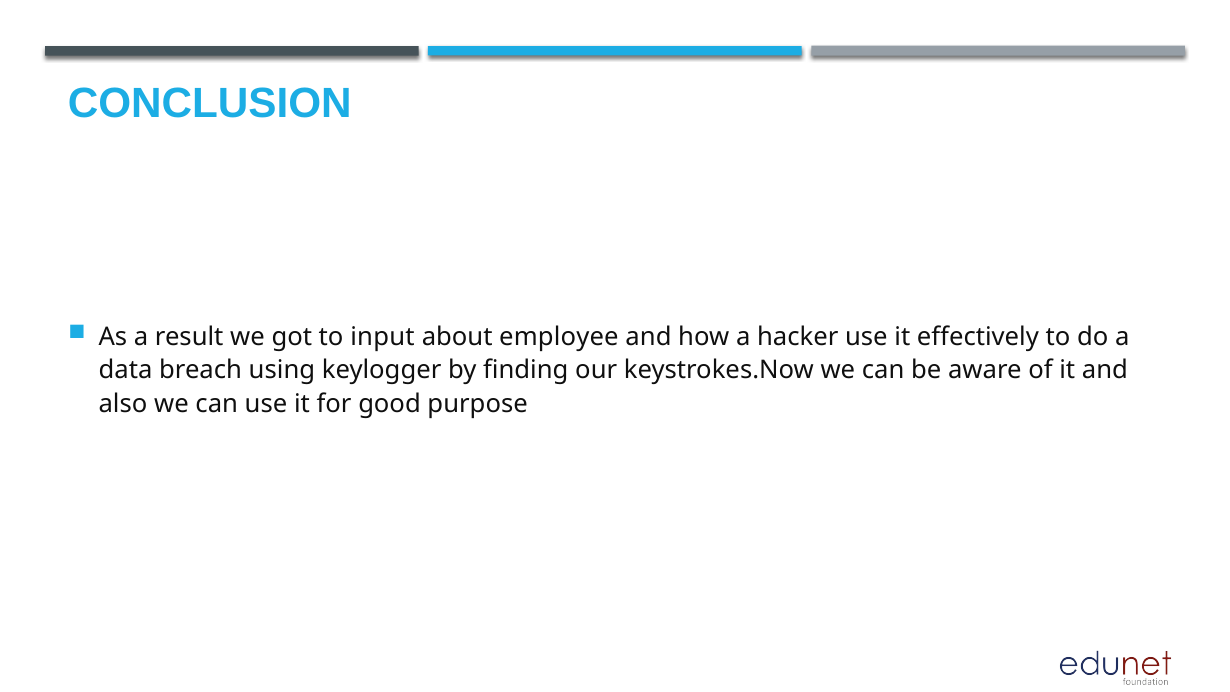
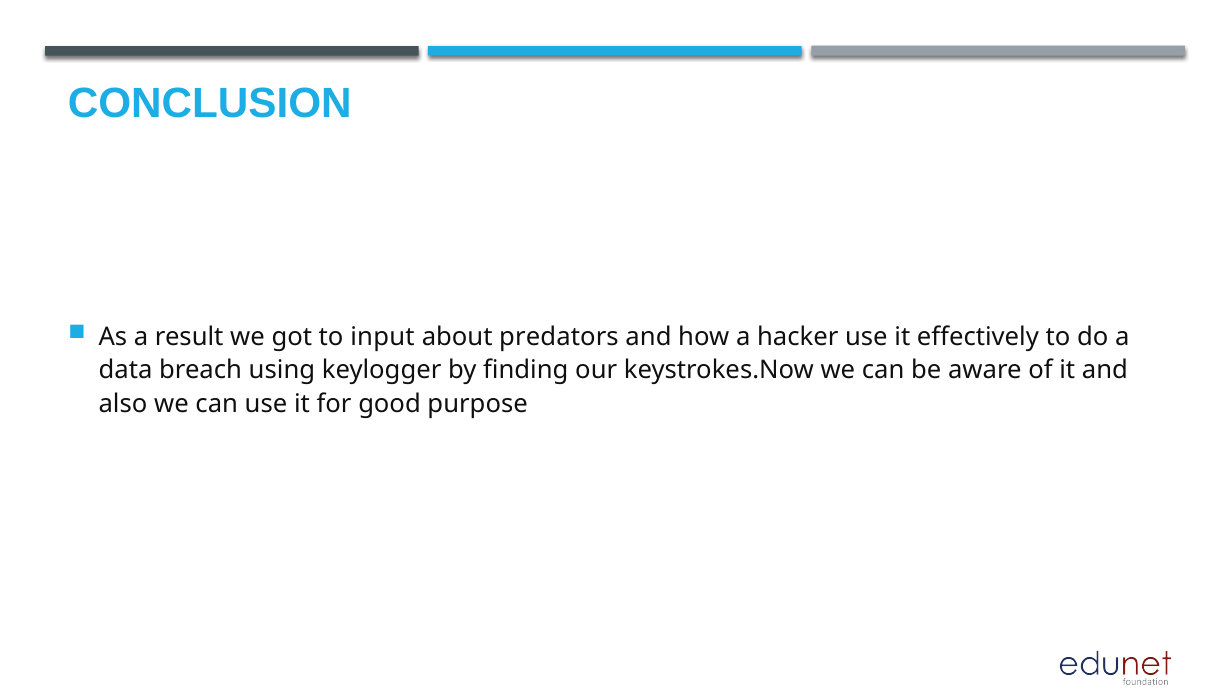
employee: employee -> predators
